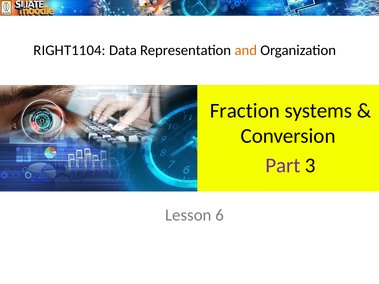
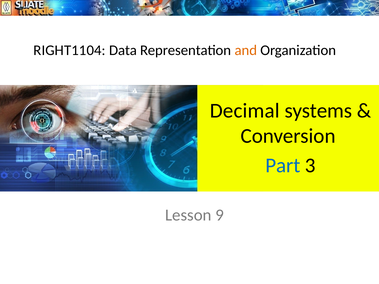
Fraction: Fraction -> Decimal
Part colour: purple -> blue
6: 6 -> 9
